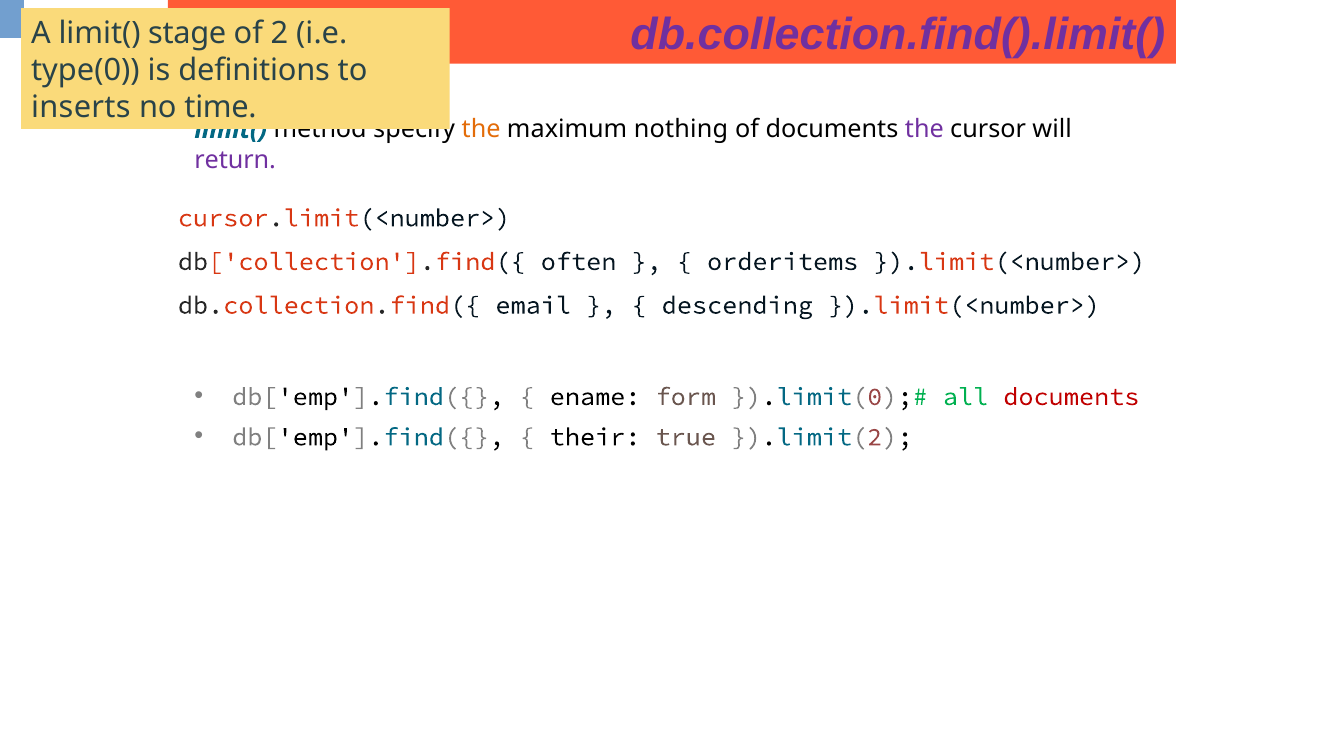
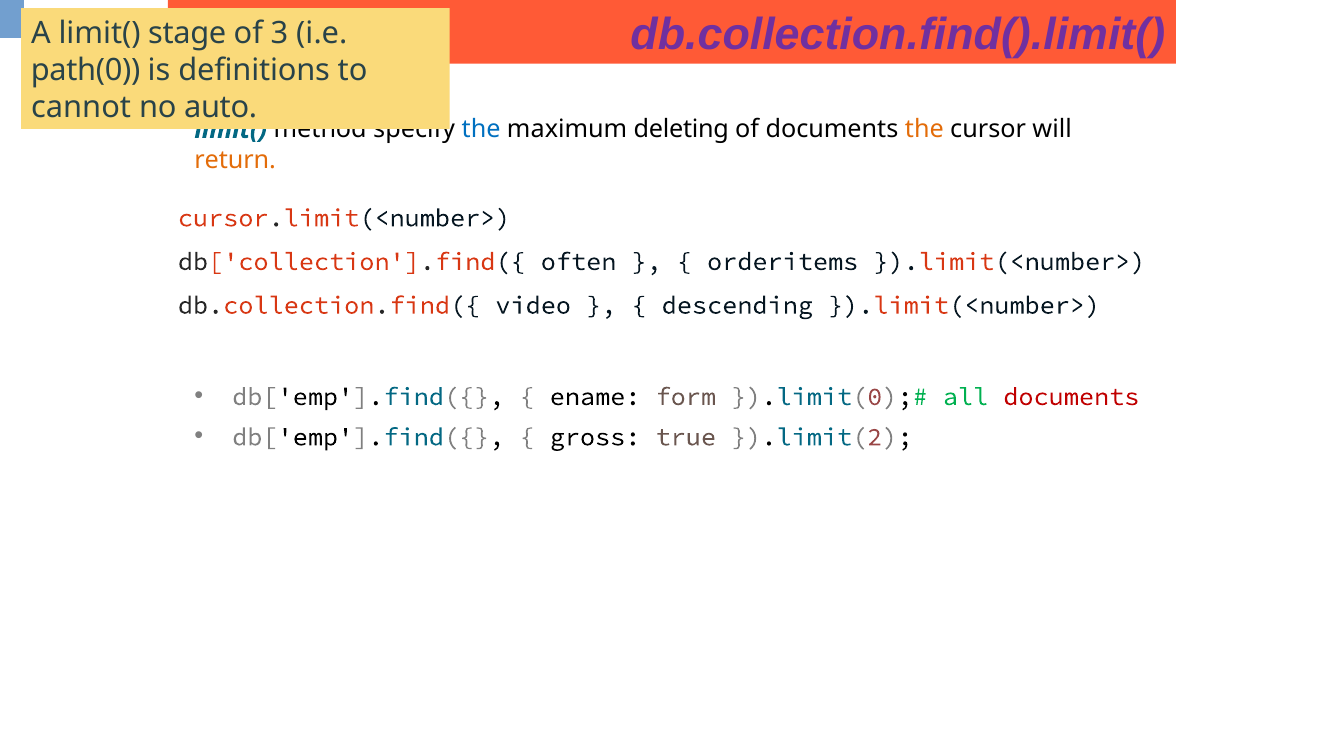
2: 2 -> 3
type(0: type(0 -> path(0
inserts: inserts -> cannot
time: time -> auto
the at (481, 130) colour: orange -> blue
nothing: nothing -> deleting
the at (924, 130) colour: purple -> orange
return colour: purple -> orange
email: email -> video
their: their -> gross
